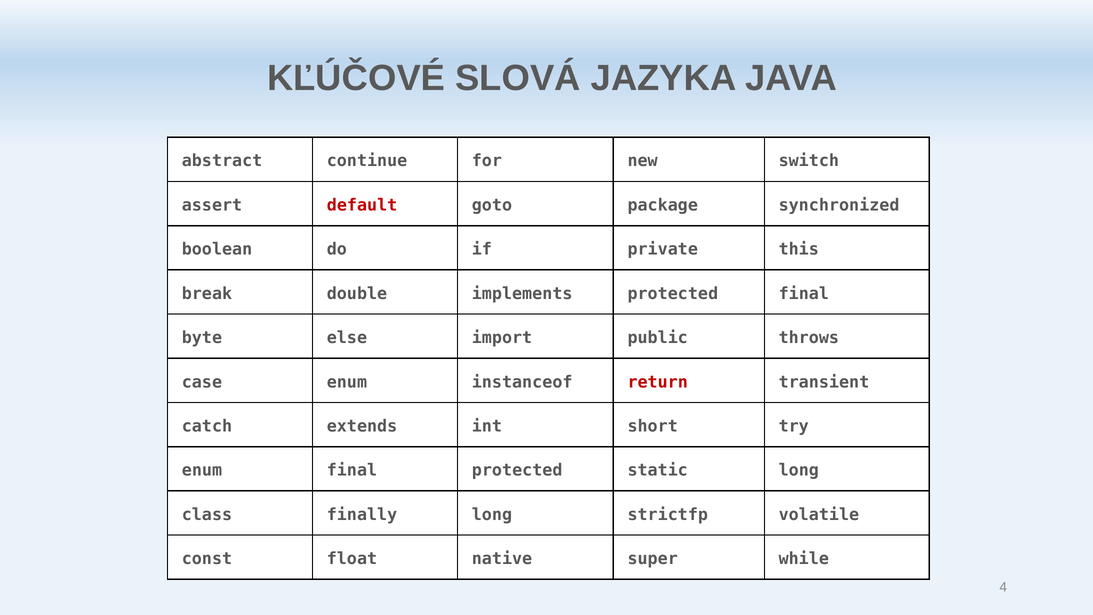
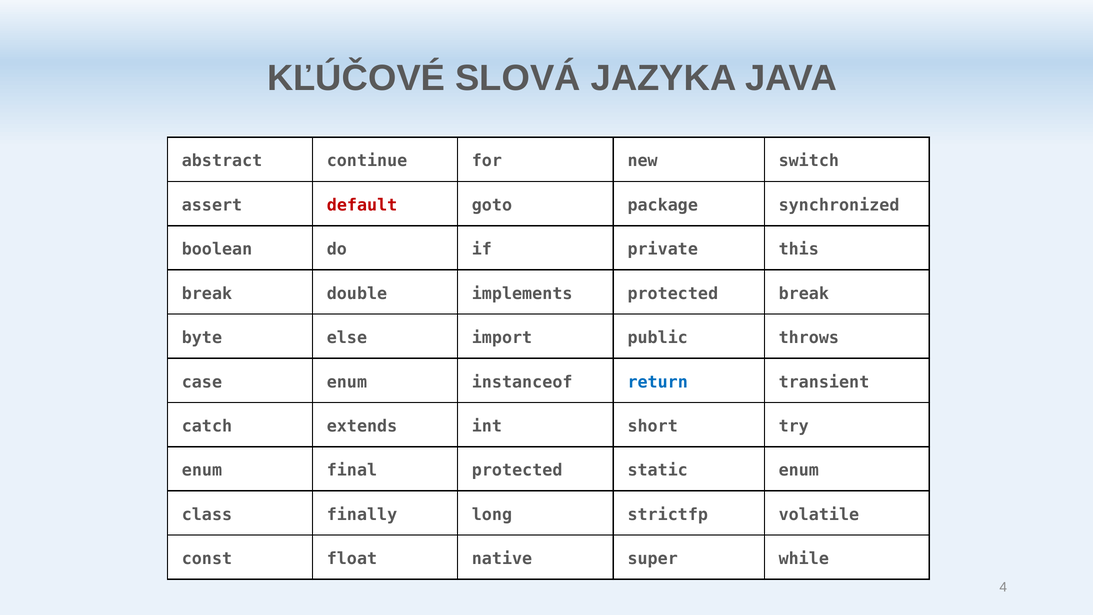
protected final: final -> break
return colour: red -> blue
static long: long -> enum
